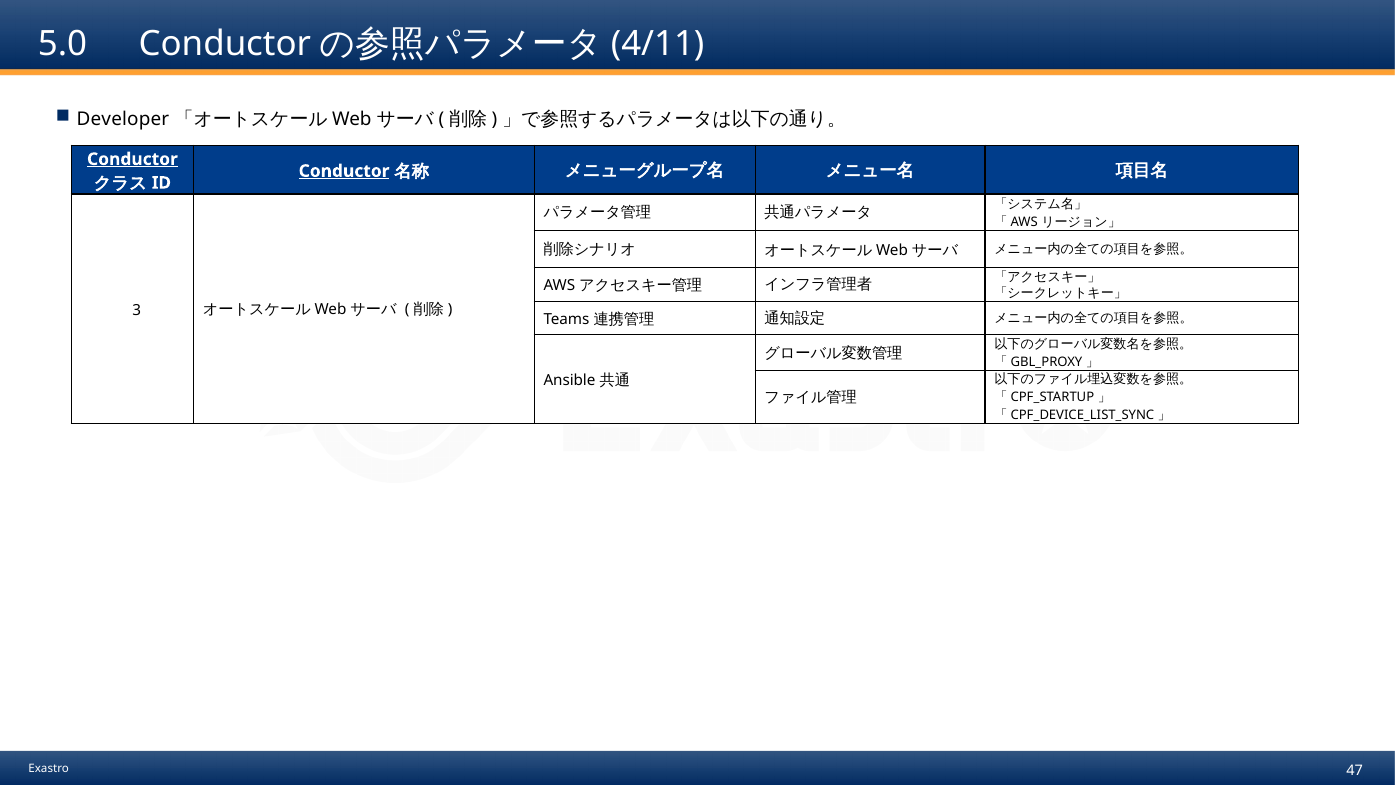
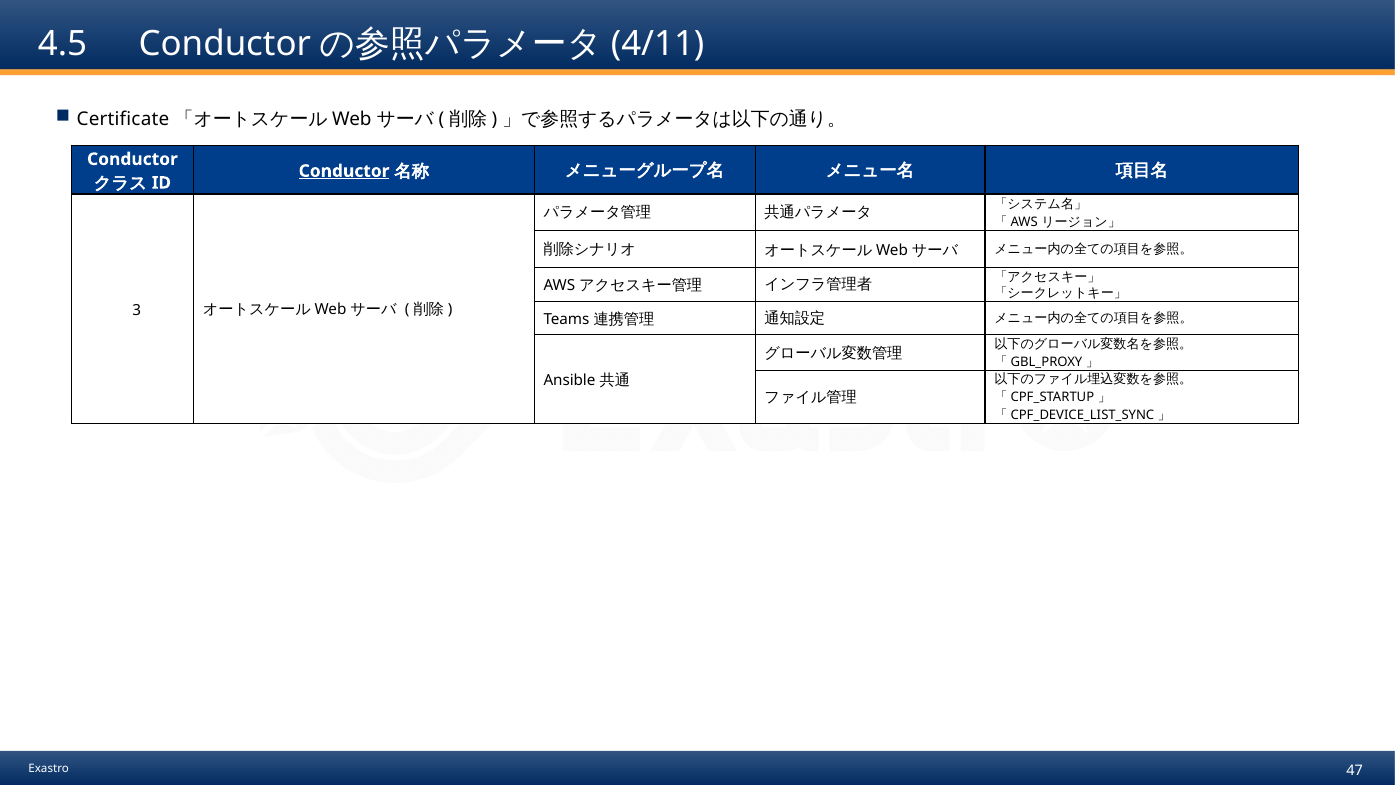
5.0: 5.0 -> 4.5
Developer: Developer -> Certificate
Conductor at (132, 159) underline: present -> none
